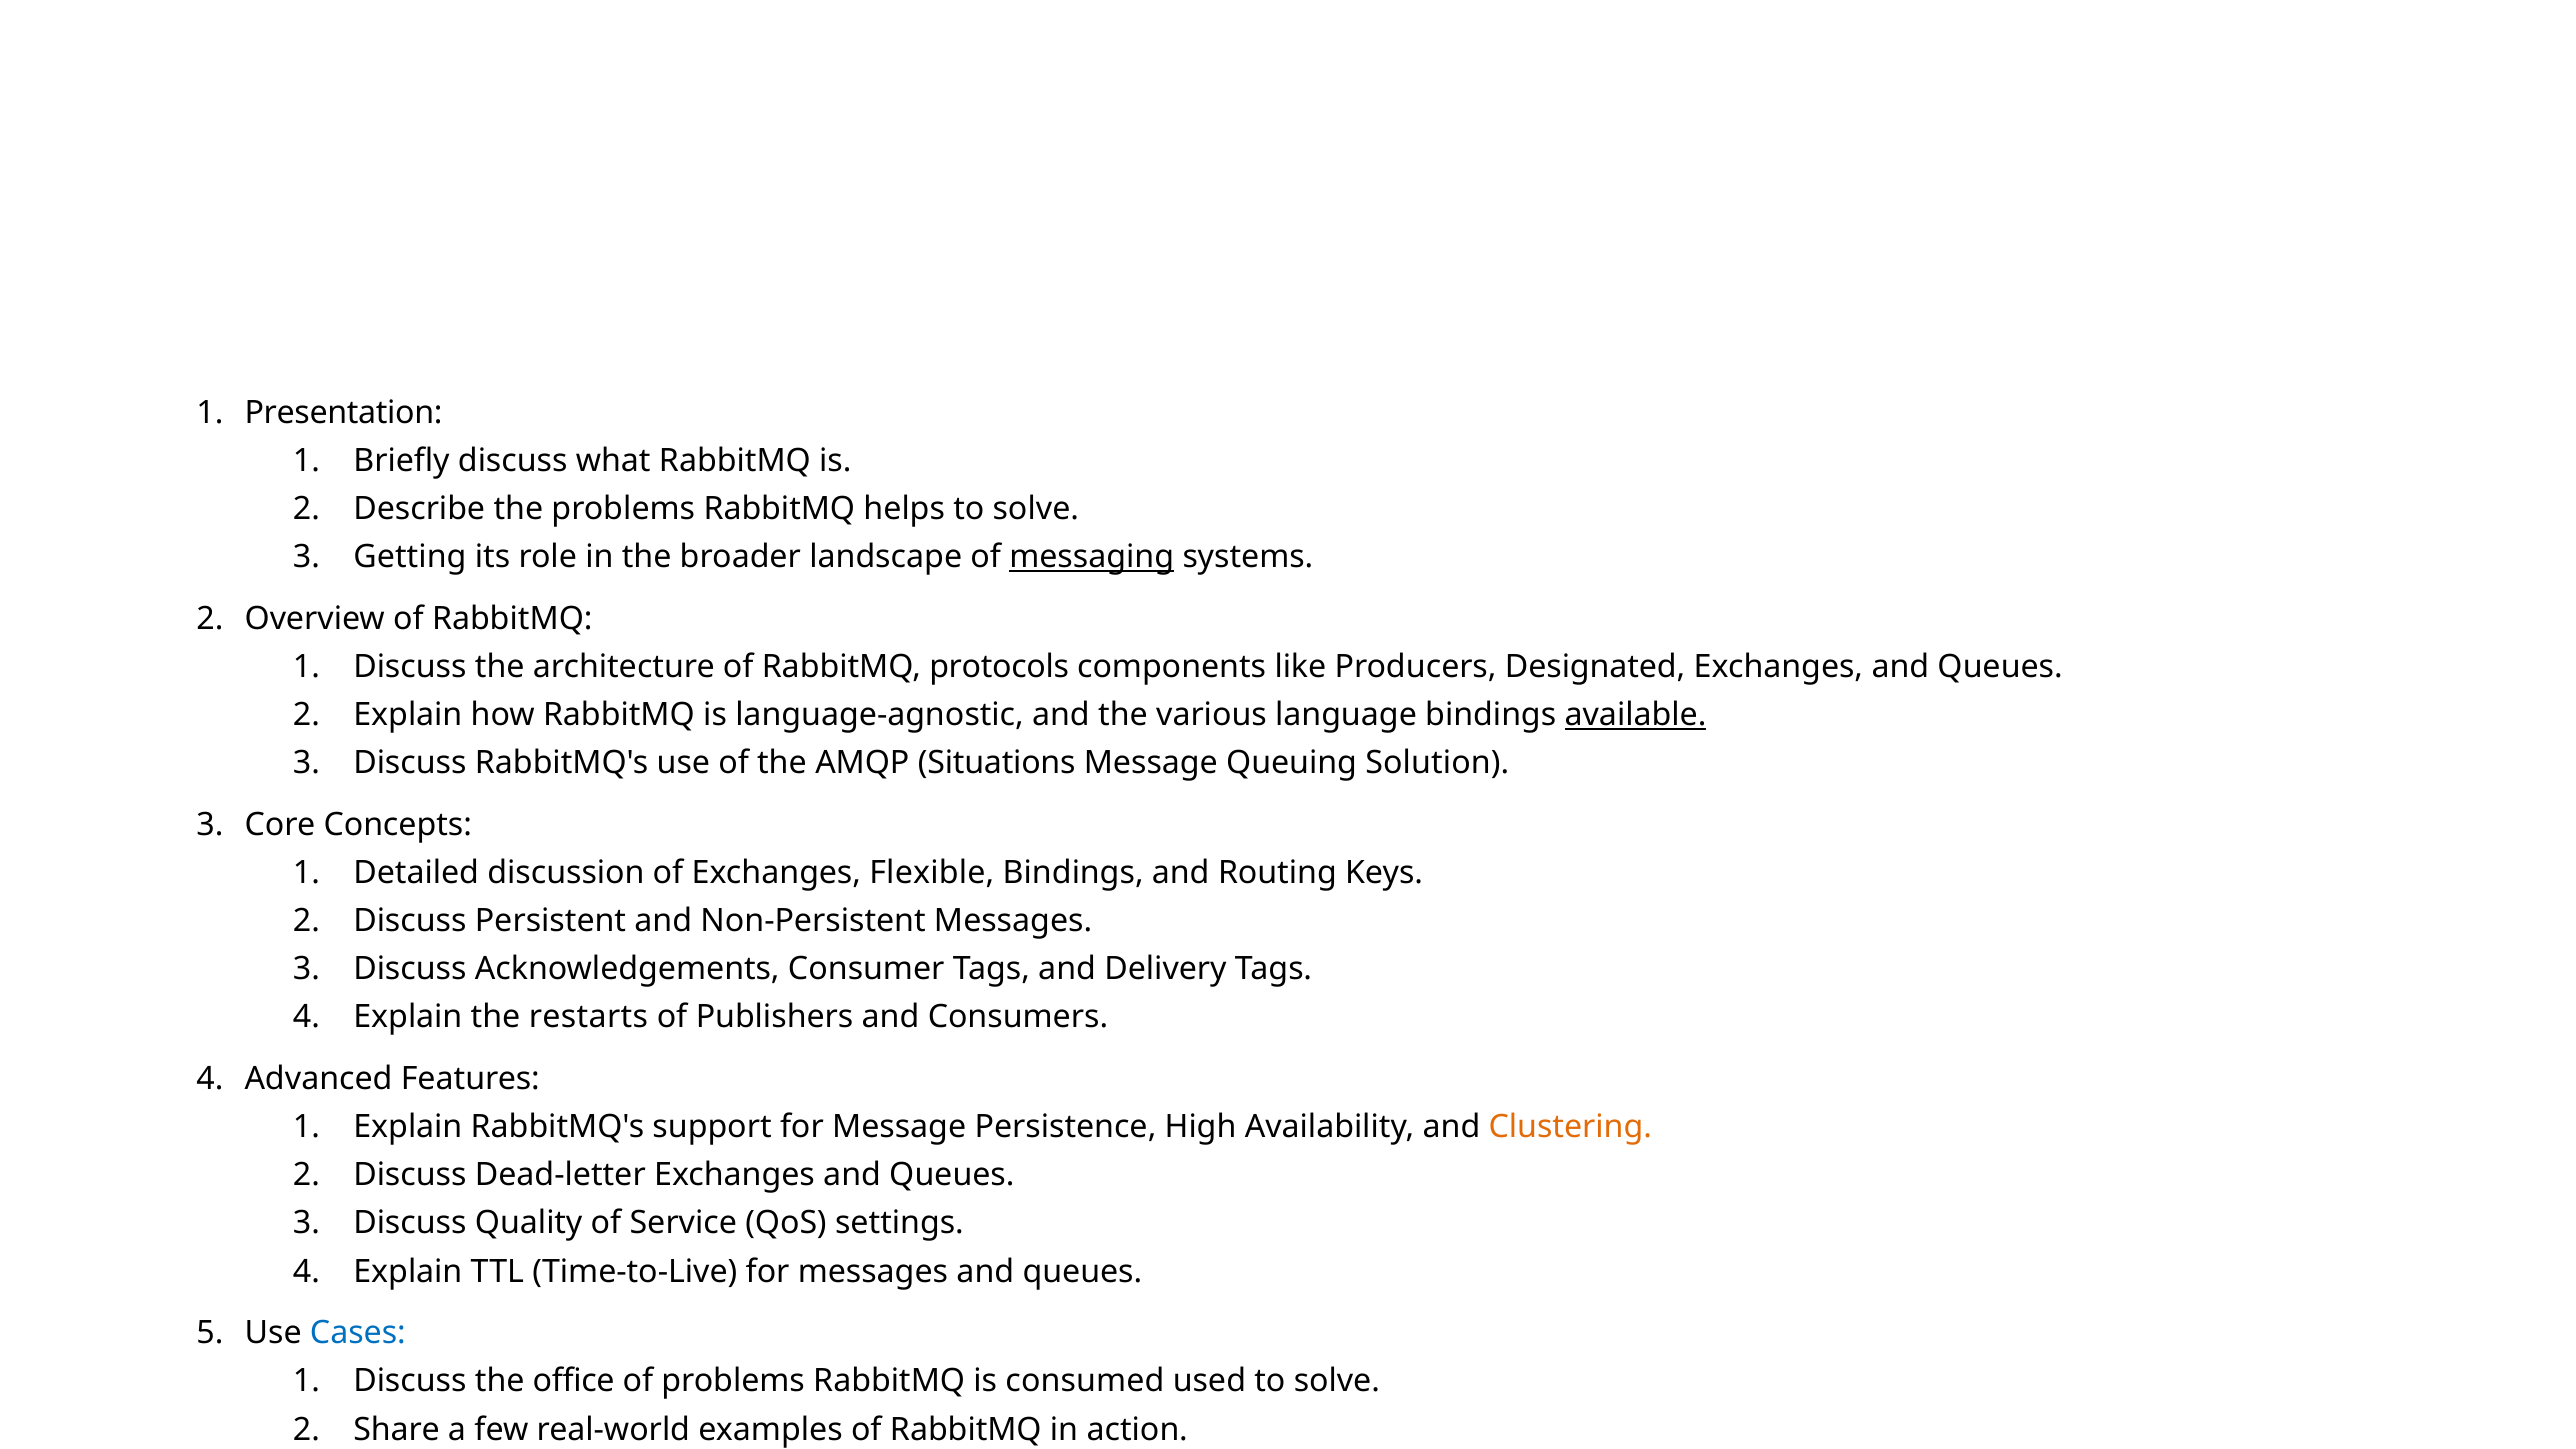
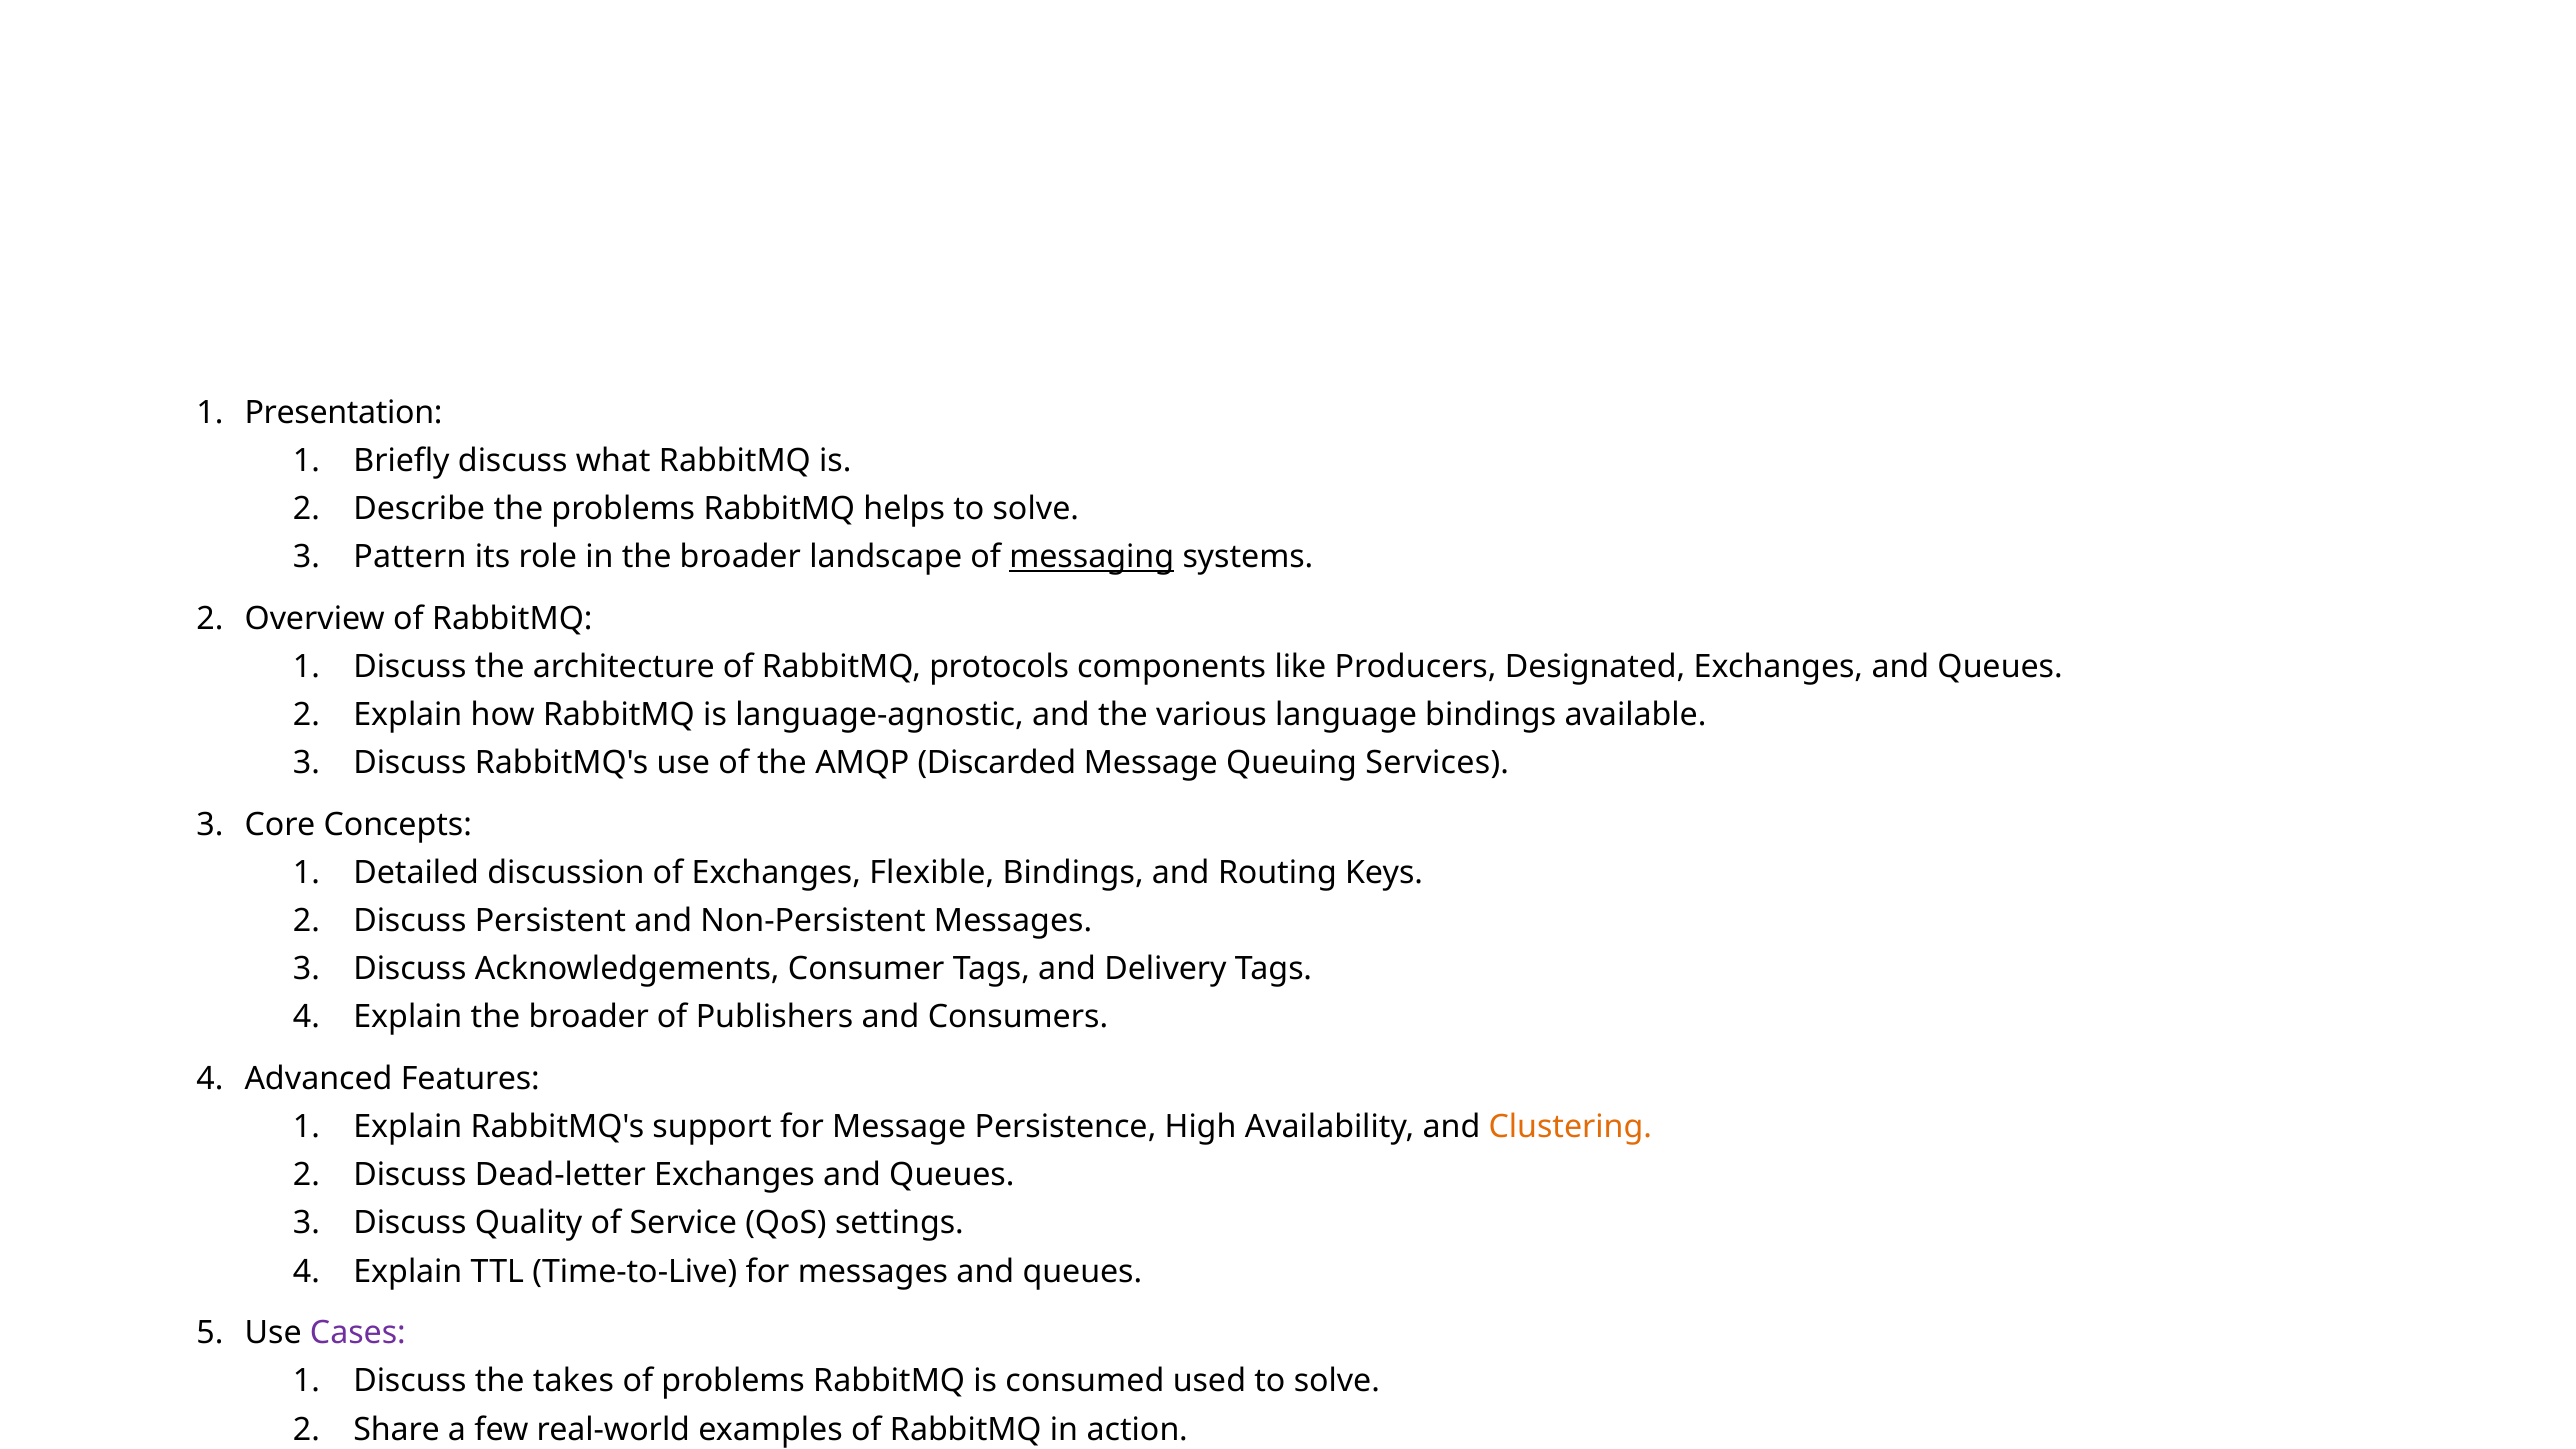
Getting: Getting -> Pattern
available at (1636, 715) underline: present -> none
Situations: Situations -> Discarded
Solution: Solution -> Services
Explain the restarts: restarts -> broader
Cases colour: blue -> purple
office: office -> takes
